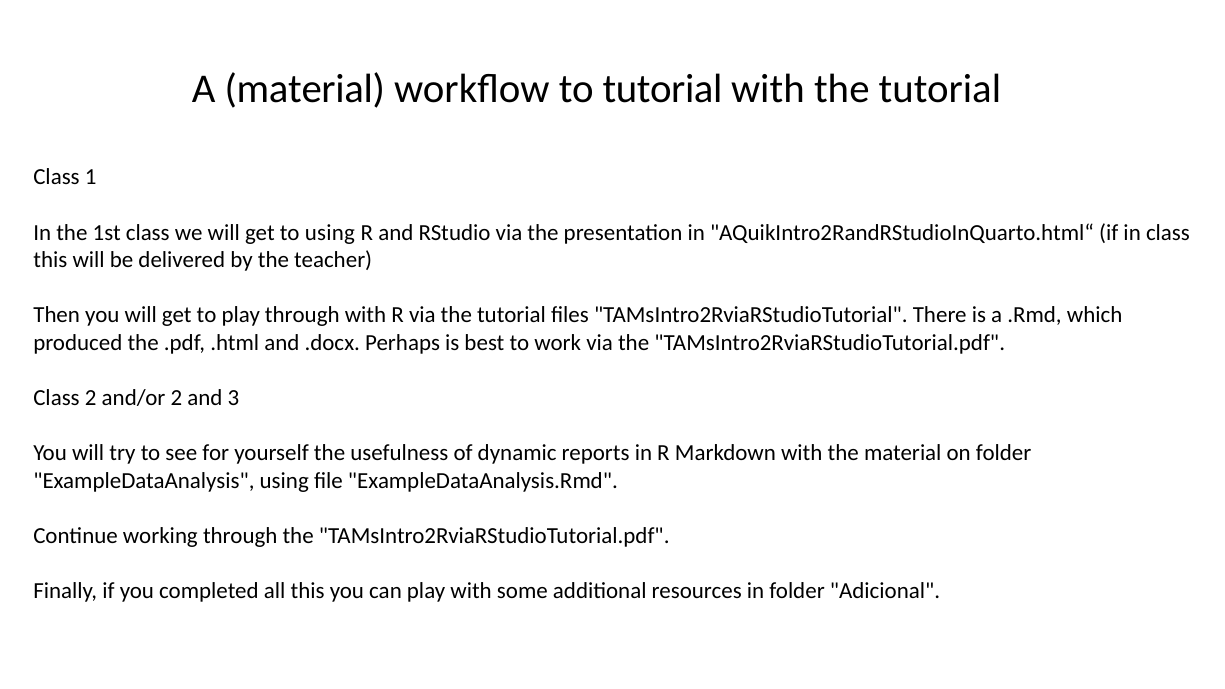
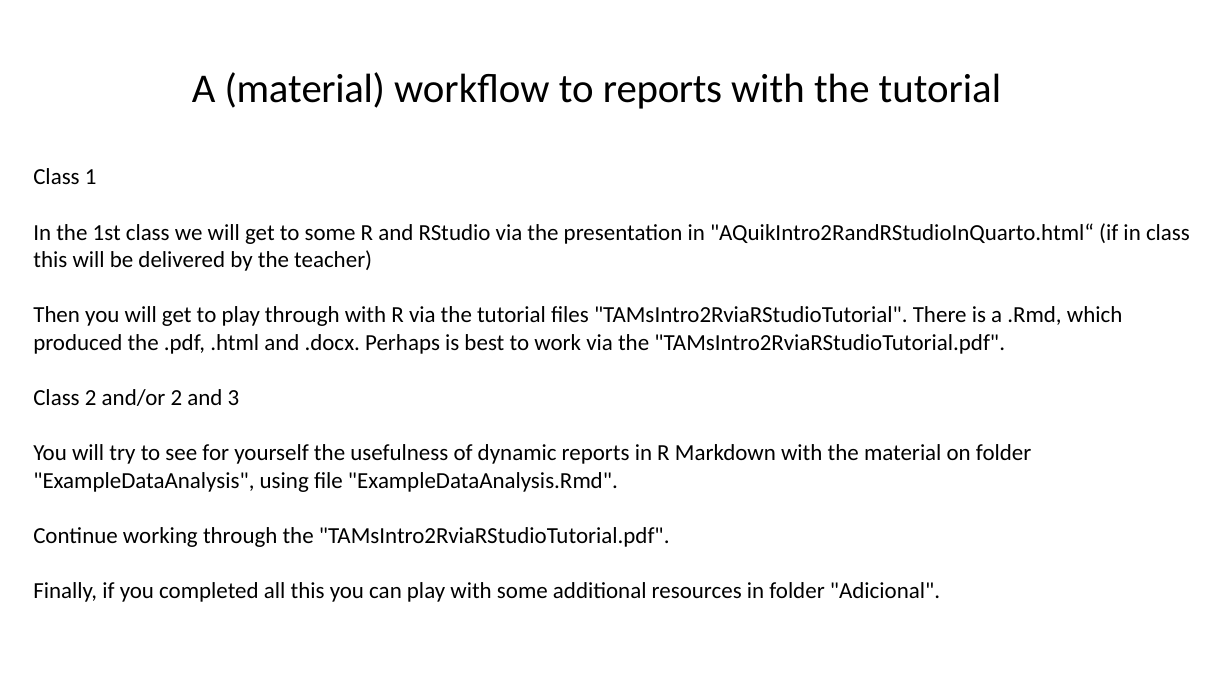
to tutorial: tutorial -> reports
to using: using -> some
